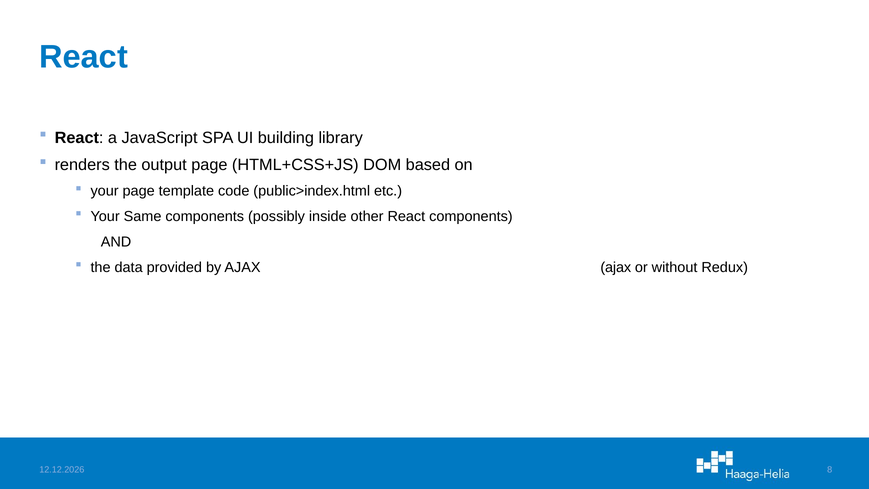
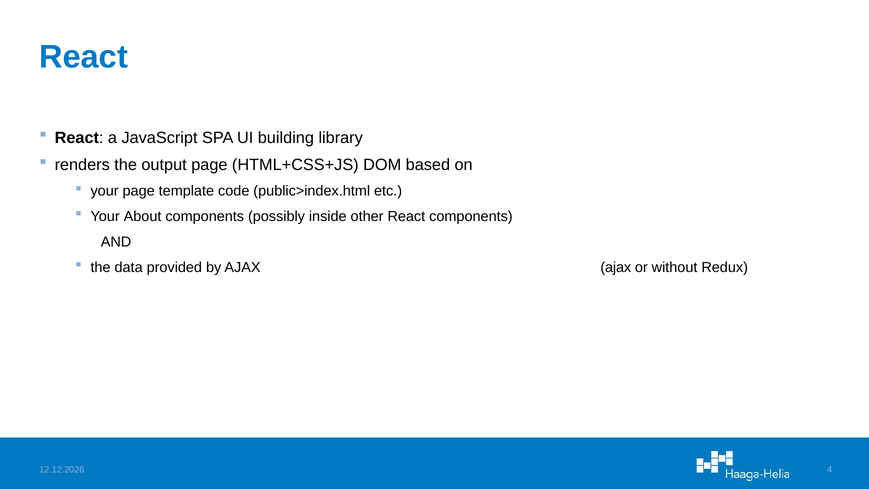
Same: Same -> About
8: 8 -> 4
